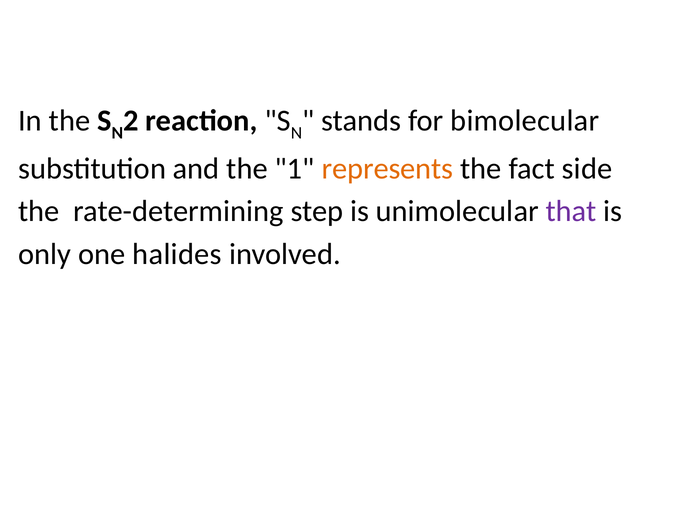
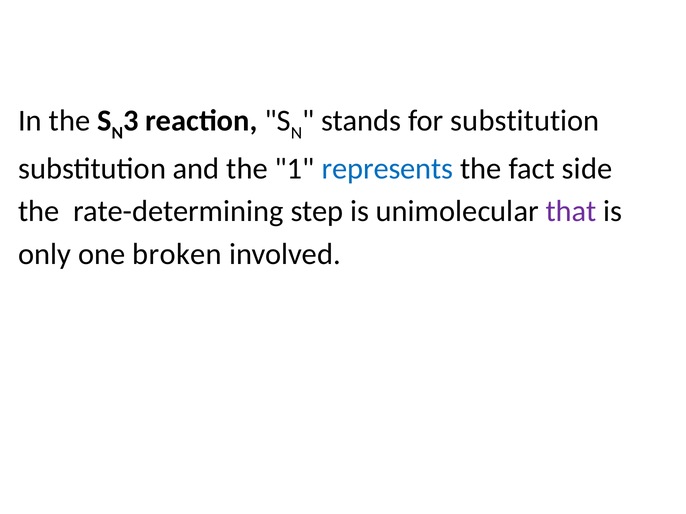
2: 2 -> 3
for bimolecular: bimolecular -> substitution
represents colour: orange -> blue
halides: halides -> broken
